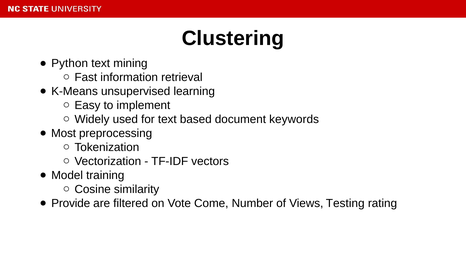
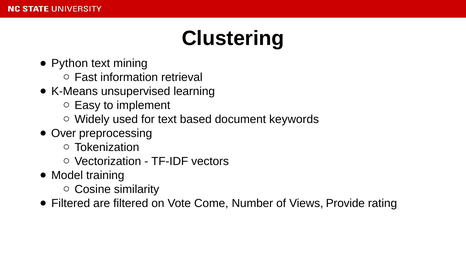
Most: Most -> Over
Provide at (71, 203): Provide -> Filtered
Testing: Testing -> Provide
